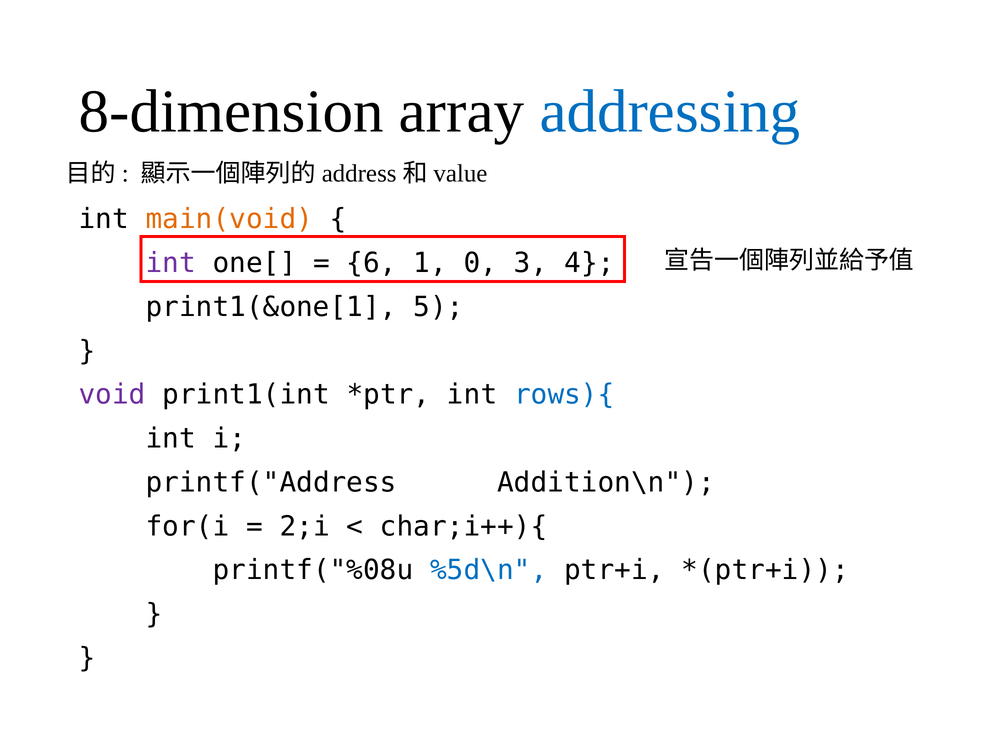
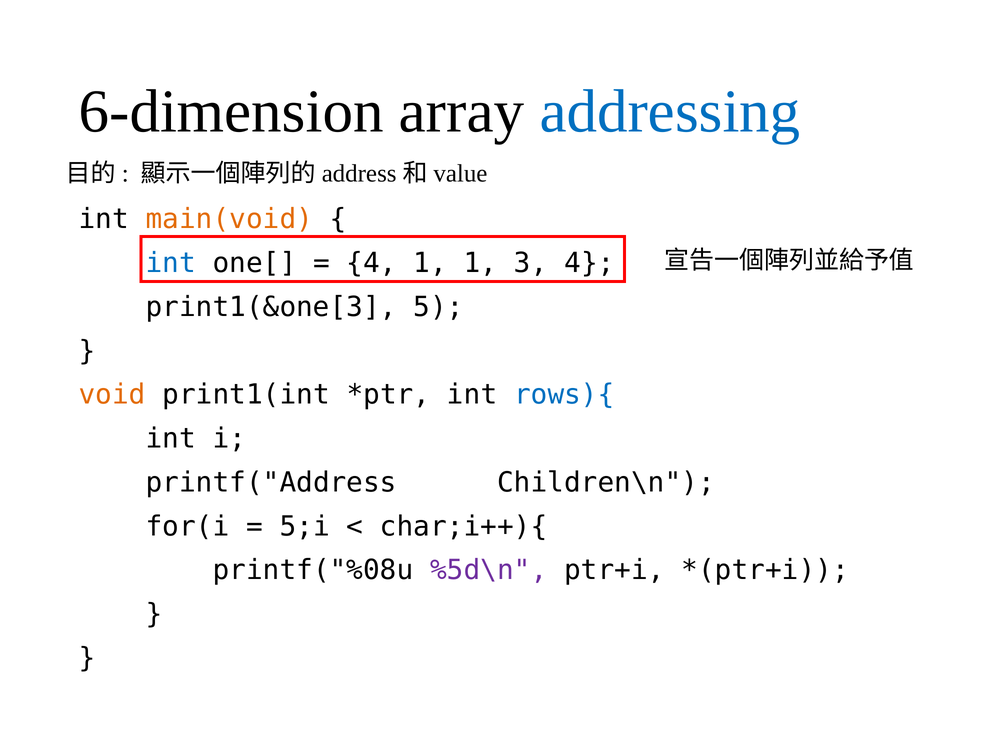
8-dimension: 8-dimension -> 6-dimension
int at (171, 263) colour: purple -> blue
6 at (372, 263): 6 -> 4
1 0: 0 -> 1
print1(&one[1: print1(&one[1 -> print1(&one[3
void colour: purple -> orange
Addition\n: Addition\n -> Children\n
2;i: 2;i -> 5;i
%5d\n colour: blue -> purple
